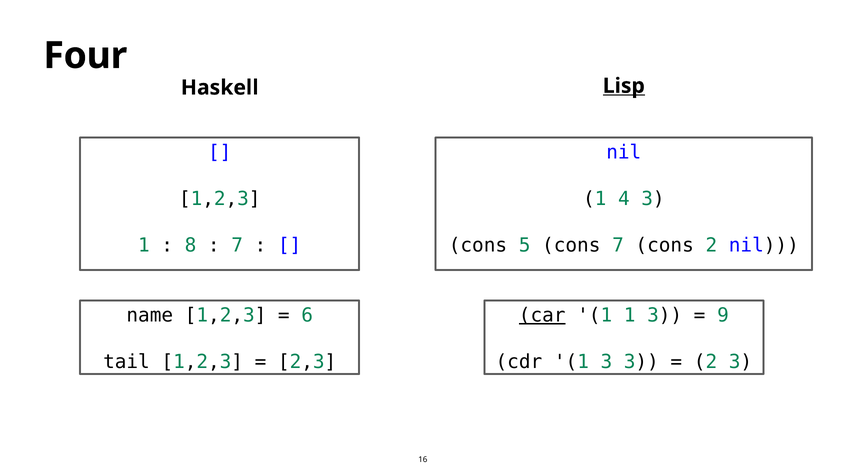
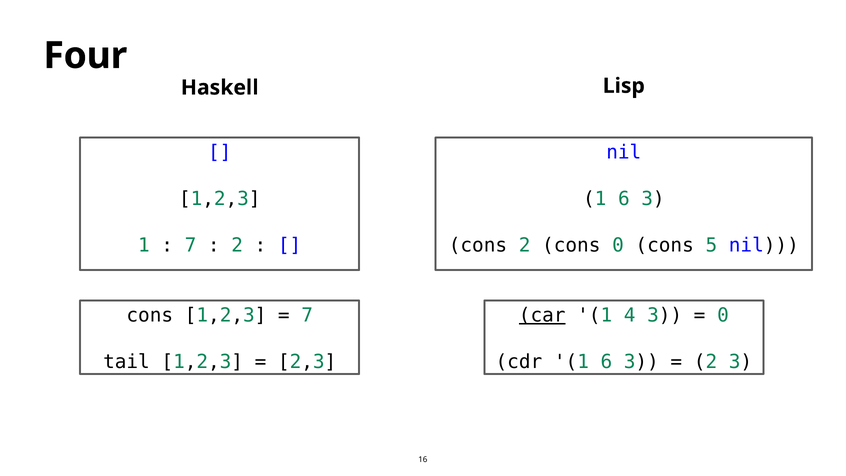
Lisp underline: present -> none
4 at (624, 199): 4 -> 6
8 at (191, 245): 8 -> 7
7 at (237, 245): 7 -> 2
cons 5: 5 -> 2
cons 7: 7 -> 0
cons 2: 2 -> 5
name at (150, 315): name -> cons
6 at (307, 315): 6 -> 7
1 1: 1 -> 4
9 at (723, 315): 9 -> 0
cdr 1 3: 3 -> 6
